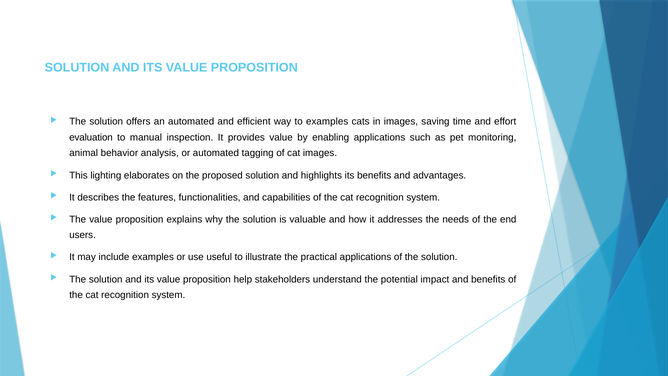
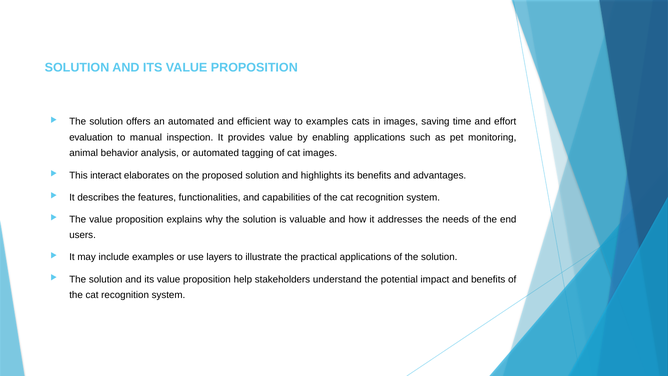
lighting: lighting -> interact
useful: useful -> layers
